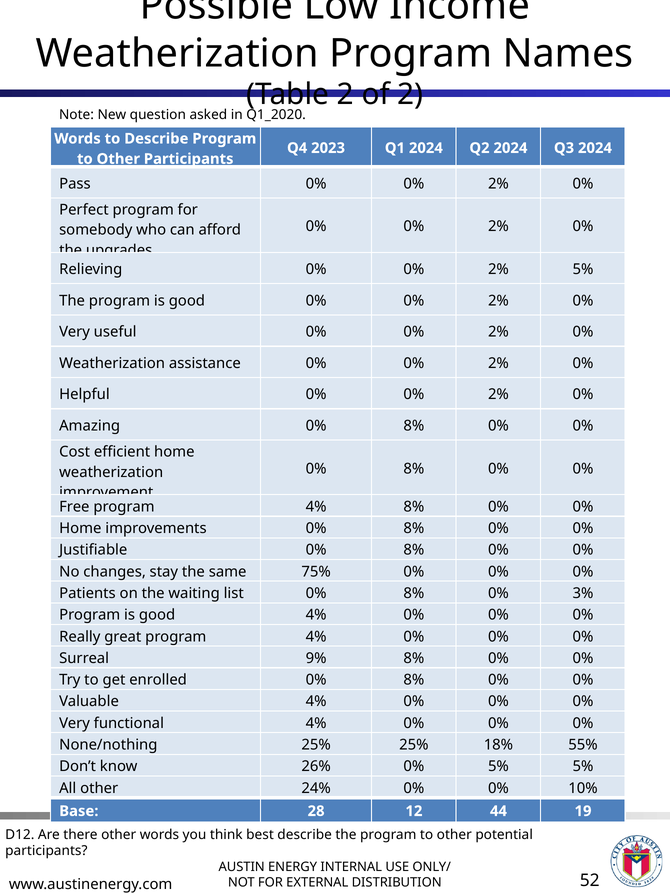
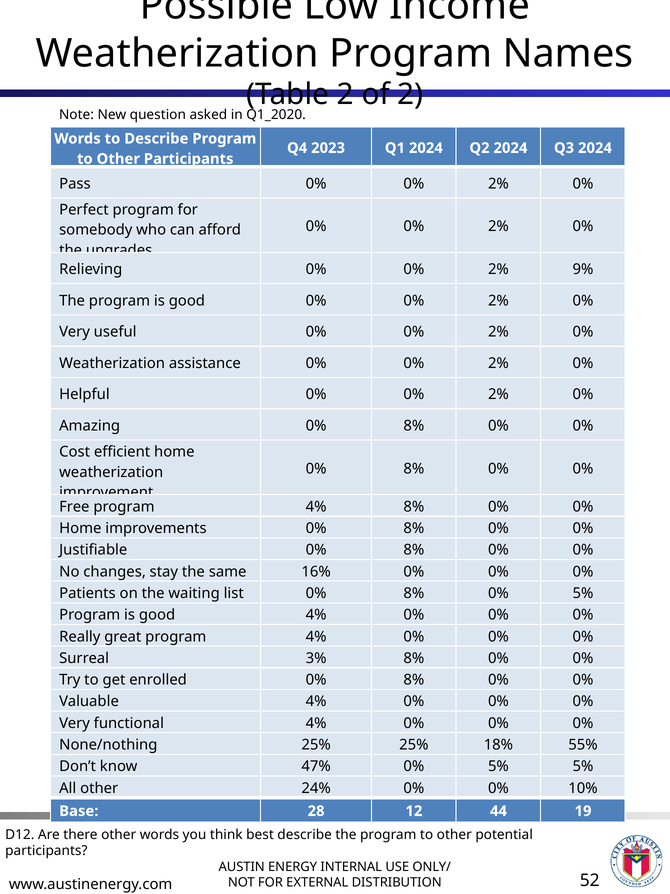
2% 5%: 5% -> 9%
75%: 75% -> 16%
8% 0% 3%: 3% -> 5%
9%: 9% -> 3%
26%: 26% -> 47%
